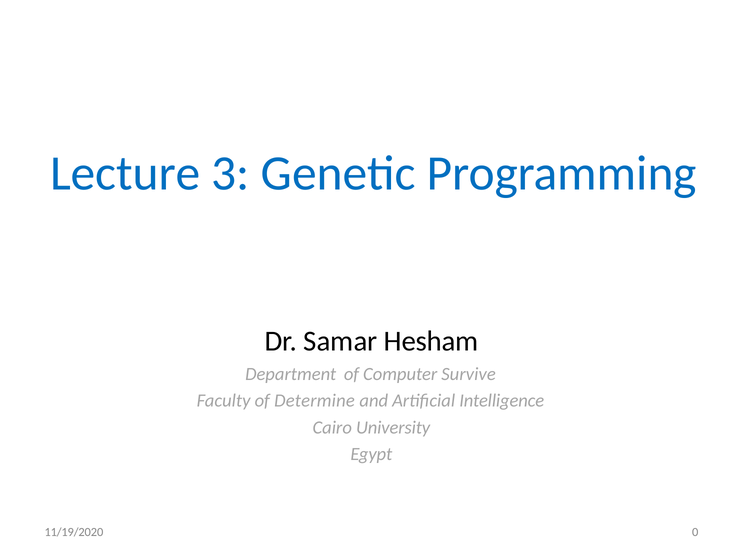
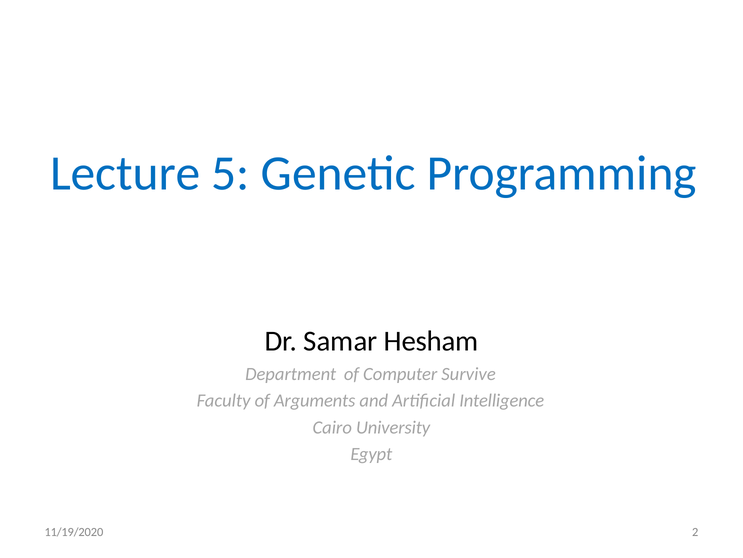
3: 3 -> 5
Determine: Determine -> Arguments
0: 0 -> 2
